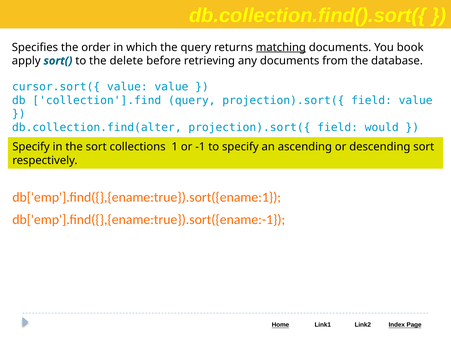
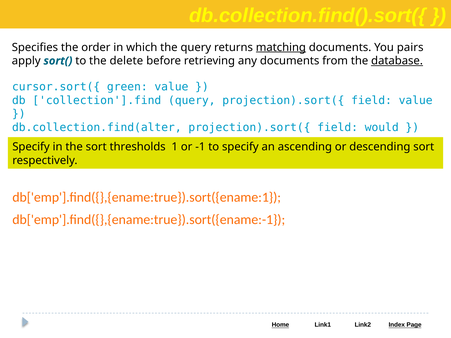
book: book -> pairs
database underline: none -> present
cursor.sort({ value: value -> green
collections: collections -> thresholds
